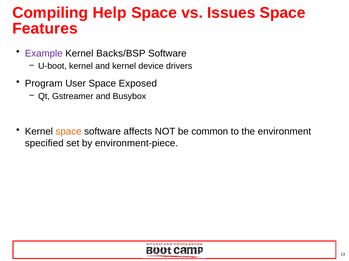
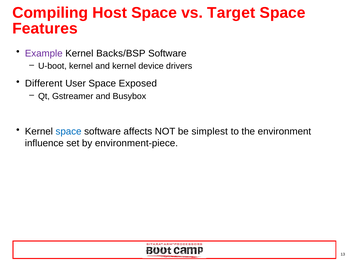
Help: Help -> Host
Issues: Issues -> Target
Program: Program -> Different
space at (69, 132) colour: orange -> blue
common: common -> simplest
specified: specified -> influence
